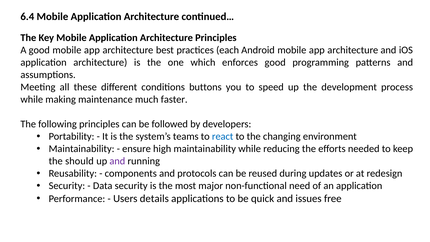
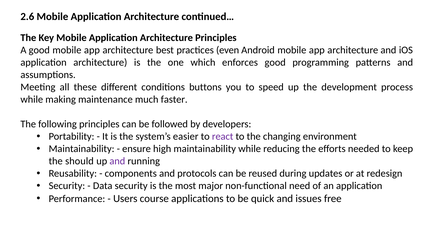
6.4: 6.4 -> 2.6
each: each -> even
teams: teams -> easier
react colour: blue -> purple
details: details -> course
